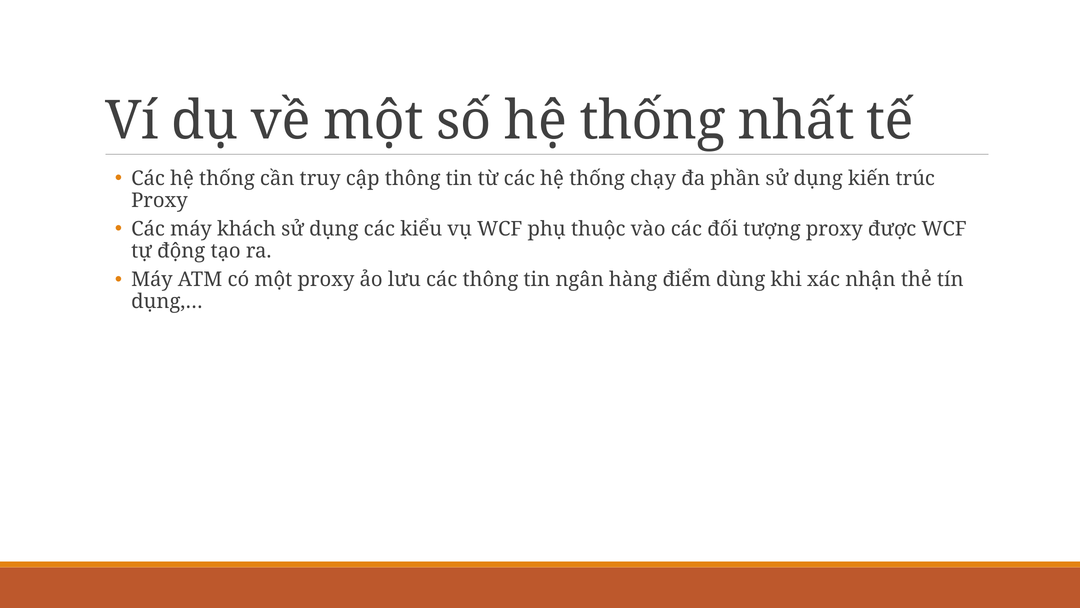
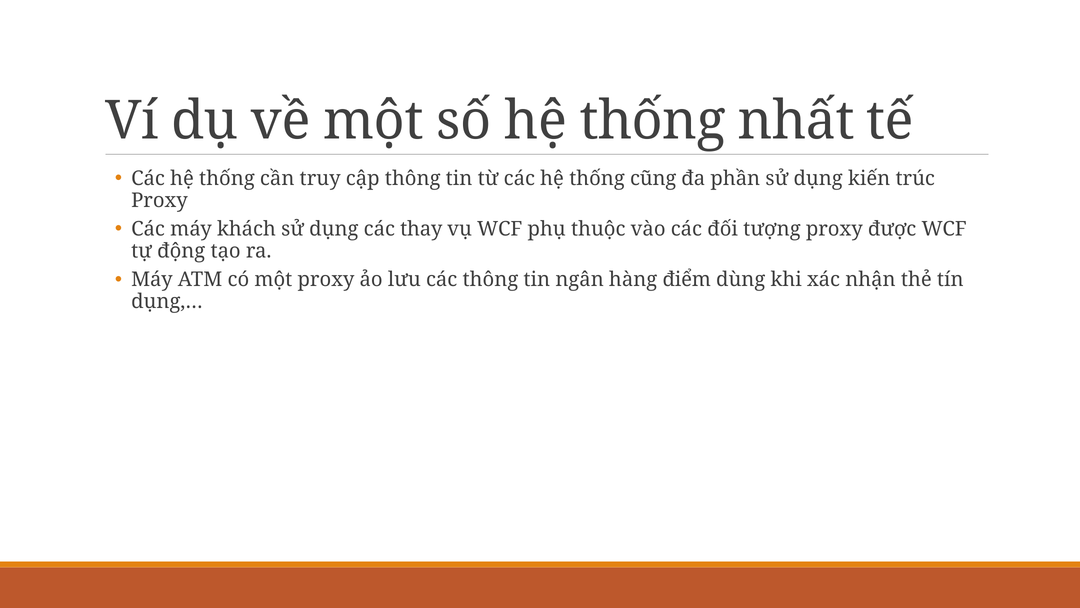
chạy: chạy -> cũng
kiểu: kiểu -> thay
